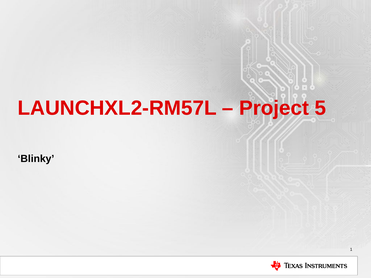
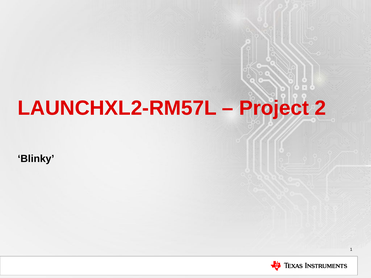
5: 5 -> 2
